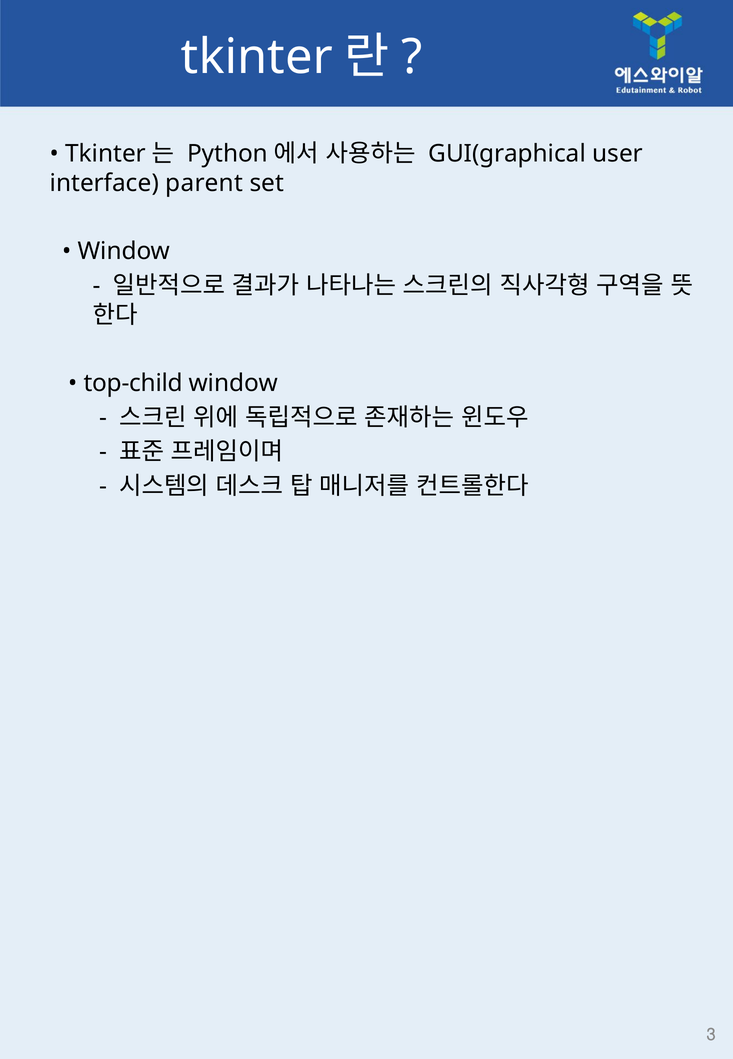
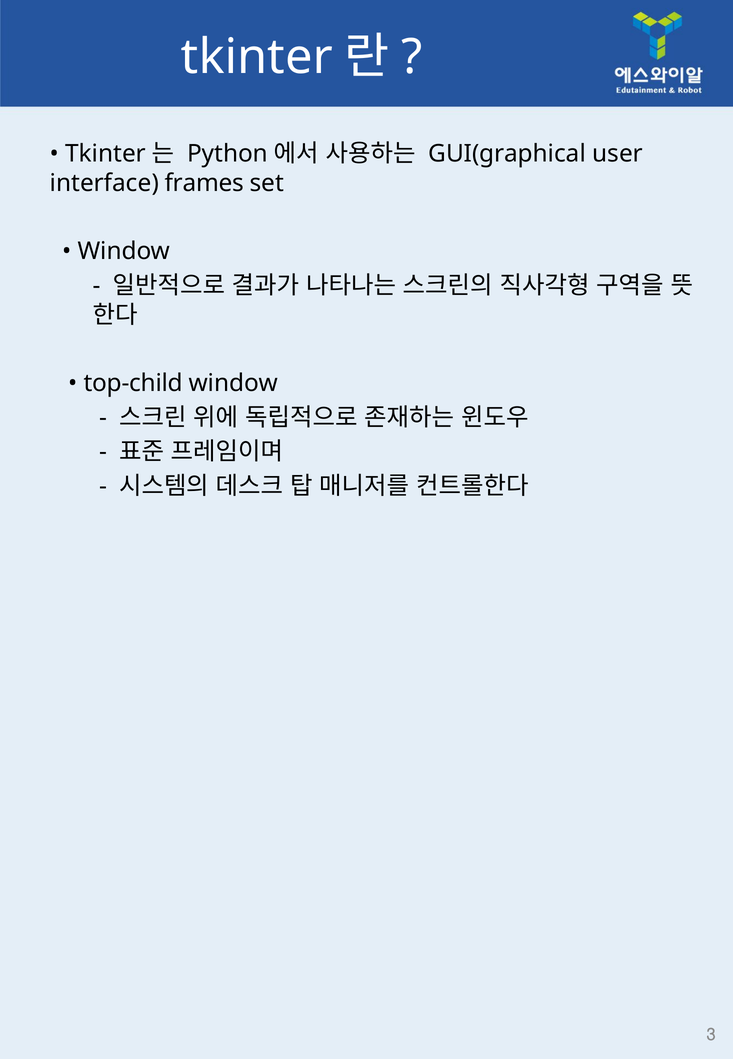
parent: parent -> frames
